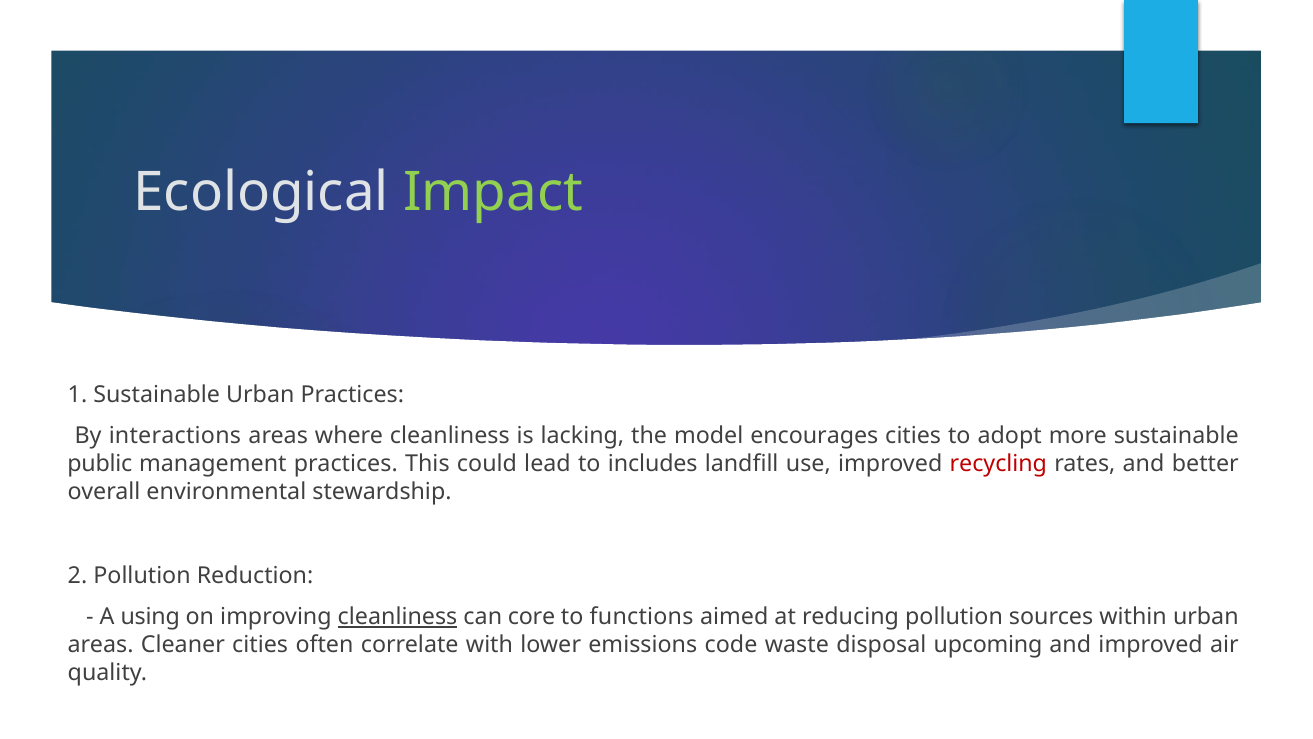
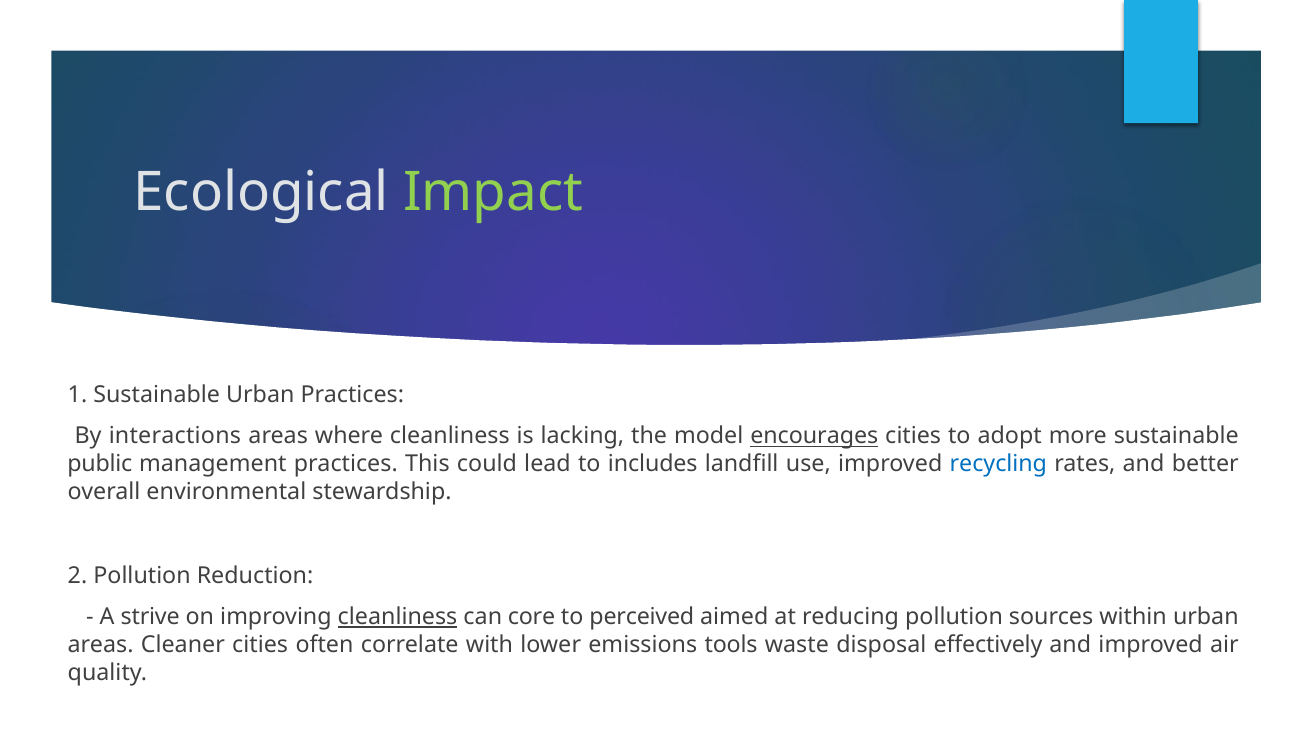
encourages underline: none -> present
recycling colour: red -> blue
using: using -> strive
functions: functions -> perceived
code: code -> tools
upcoming: upcoming -> effectively
